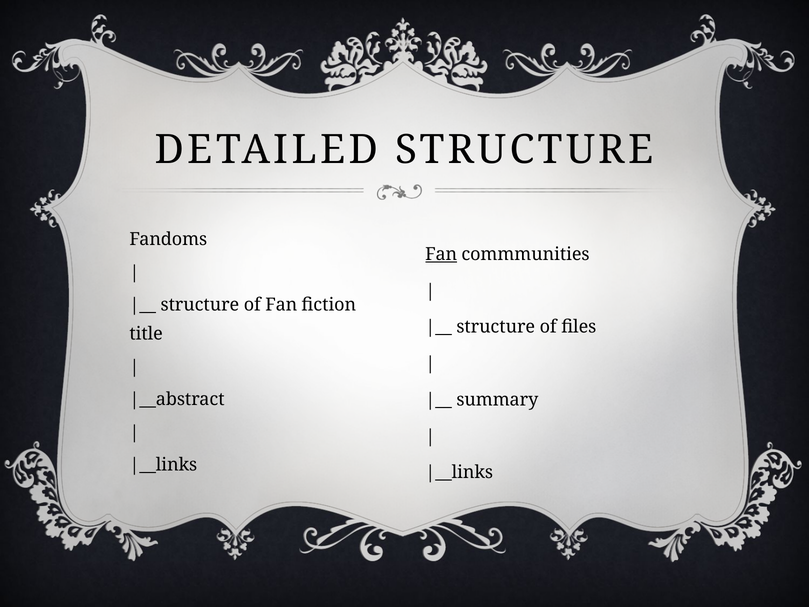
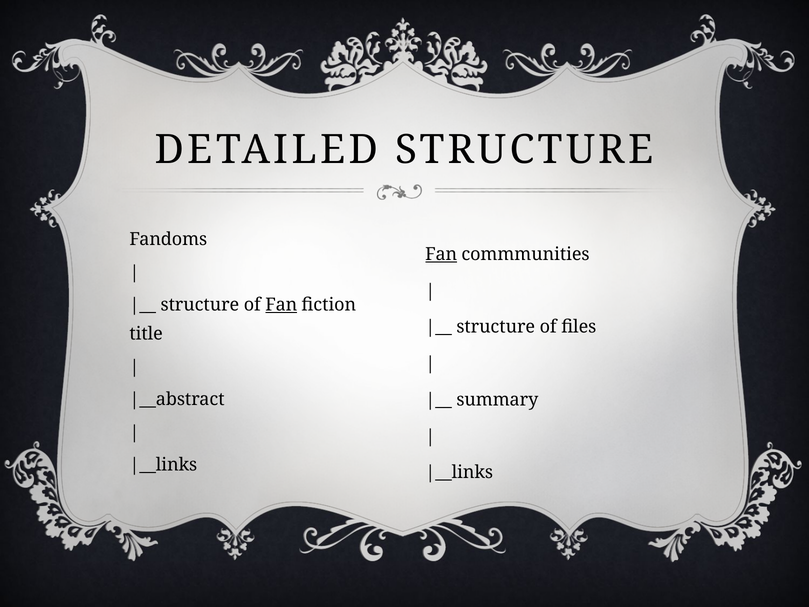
Fan at (281, 305) underline: none -> present
